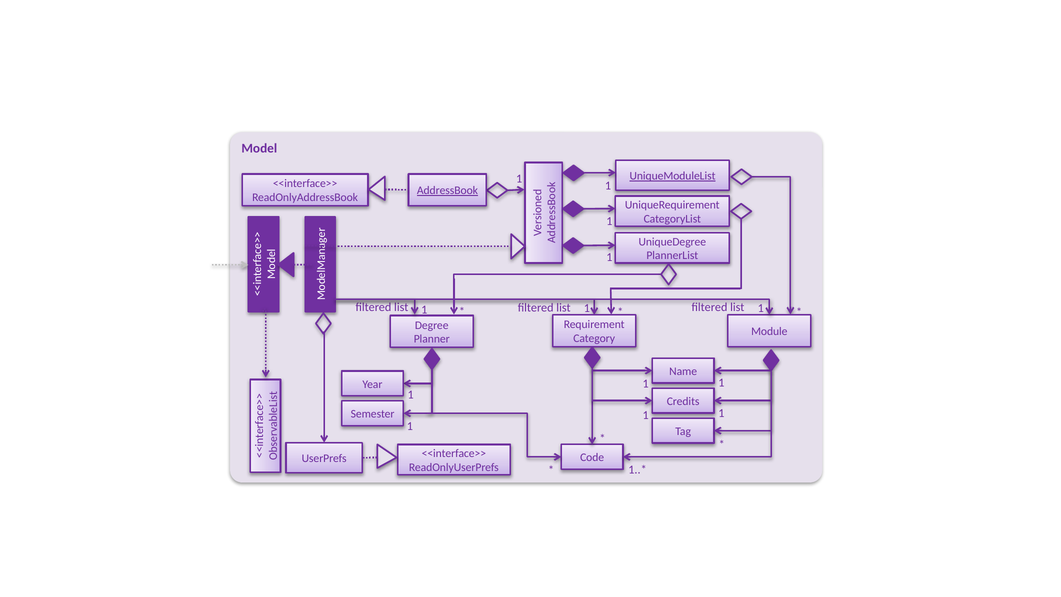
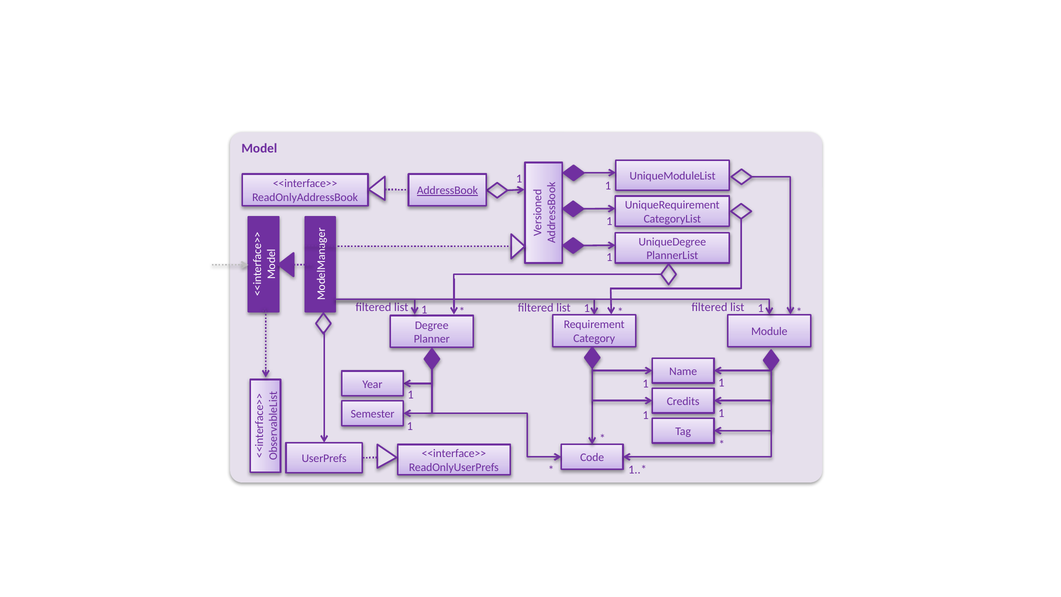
UniqueModuleList underline: present -> none
